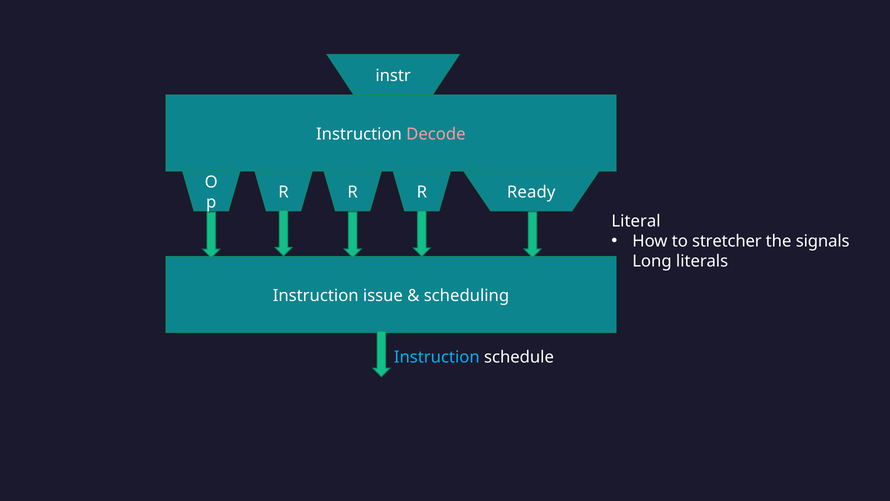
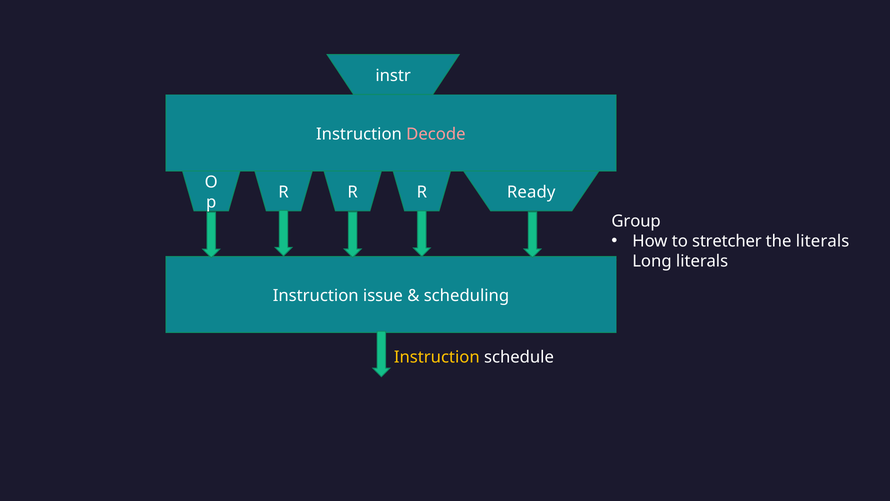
Literal: Literal -> Group
the signals: signals -> literals
Instruction at (437, 357) colour: light blue -> yellow
